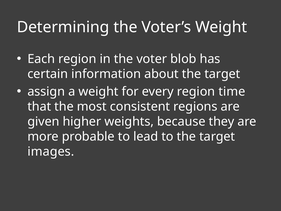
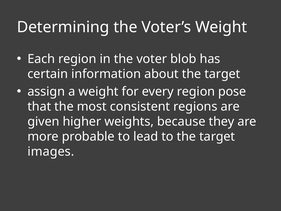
time: time -> pose
